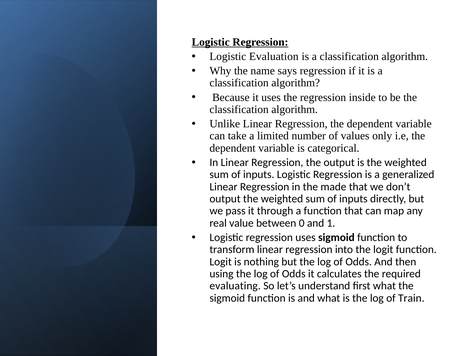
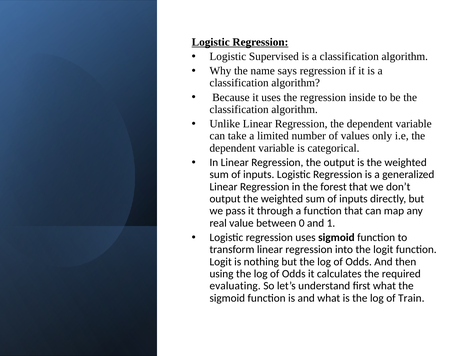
Evaluation: Evaluation -> Supervised
made: made -> forest
